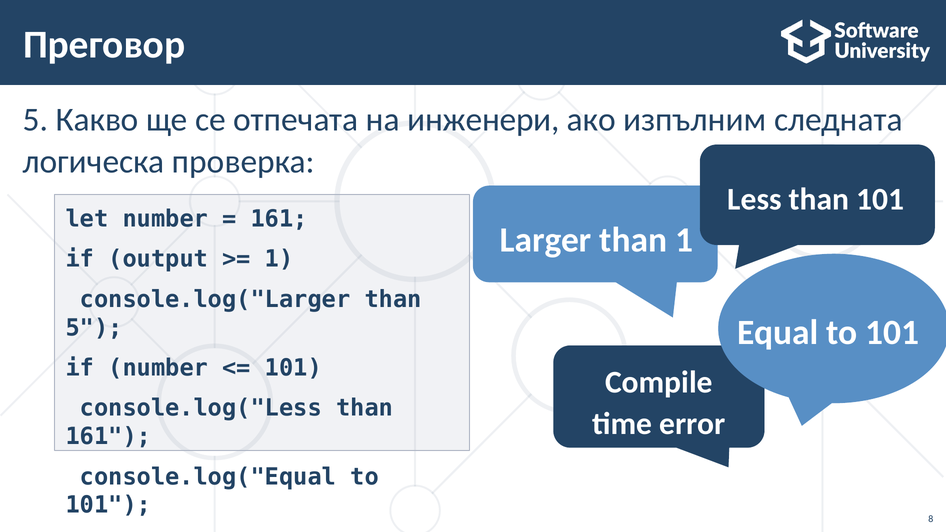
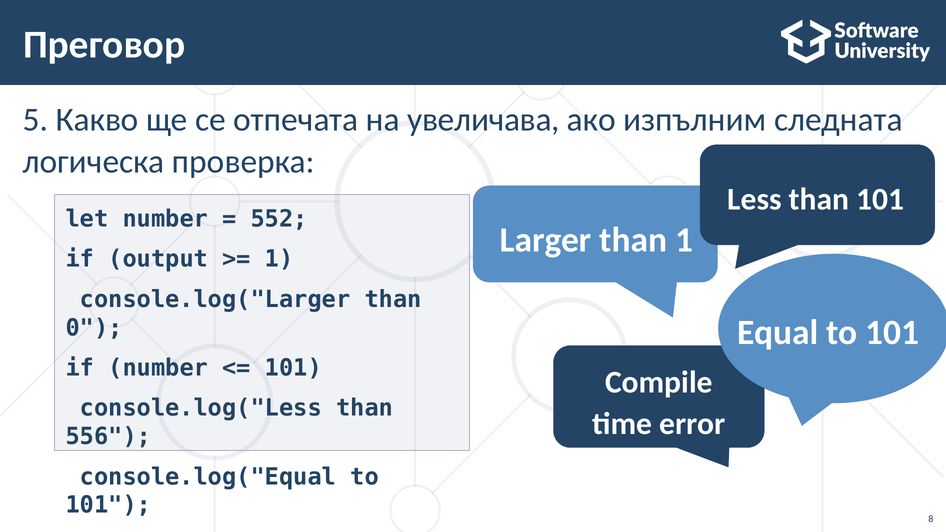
инженери: инженери -> увеличава
161 at (279, 219): 161 -> 552
5 at (94, 328): 5 -> 0
161 at (108, 437): 161 -> 556
